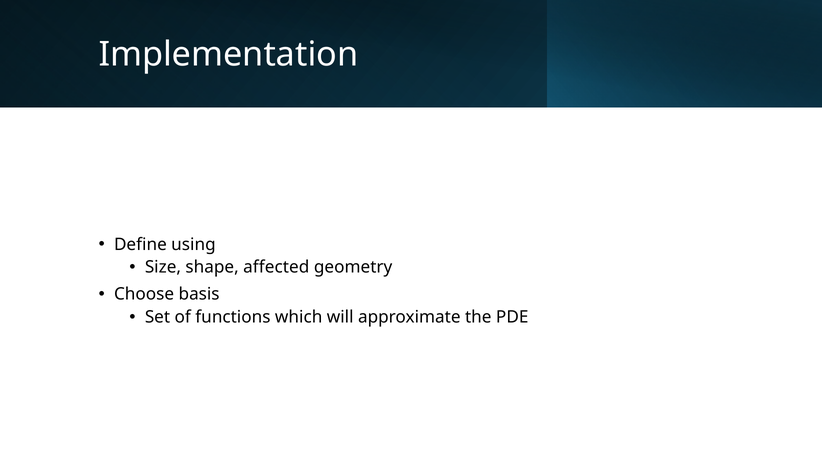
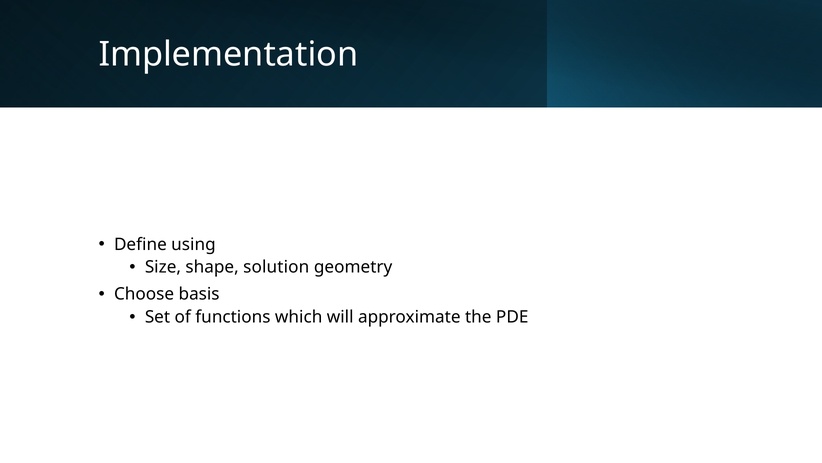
affected: affected -> solution
